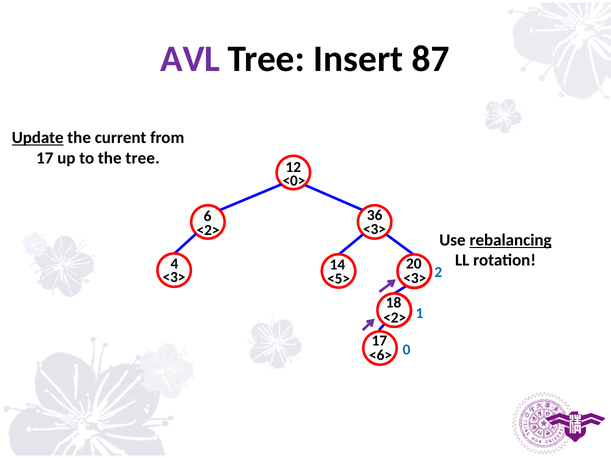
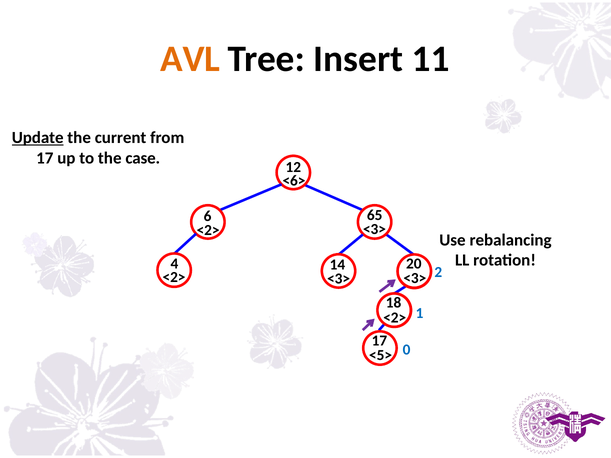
AVL colour: purple -> orange
87: 87 -> 11
the tree: tree -> case
<0>: <0> -> <6>
36: 36 -> 65
rebalancing underline: present -> none
<3> at (174, 277): <3> -> <2>
<5> at (339, 279): <5> -> <3>
<6>: <6> -> <5>
